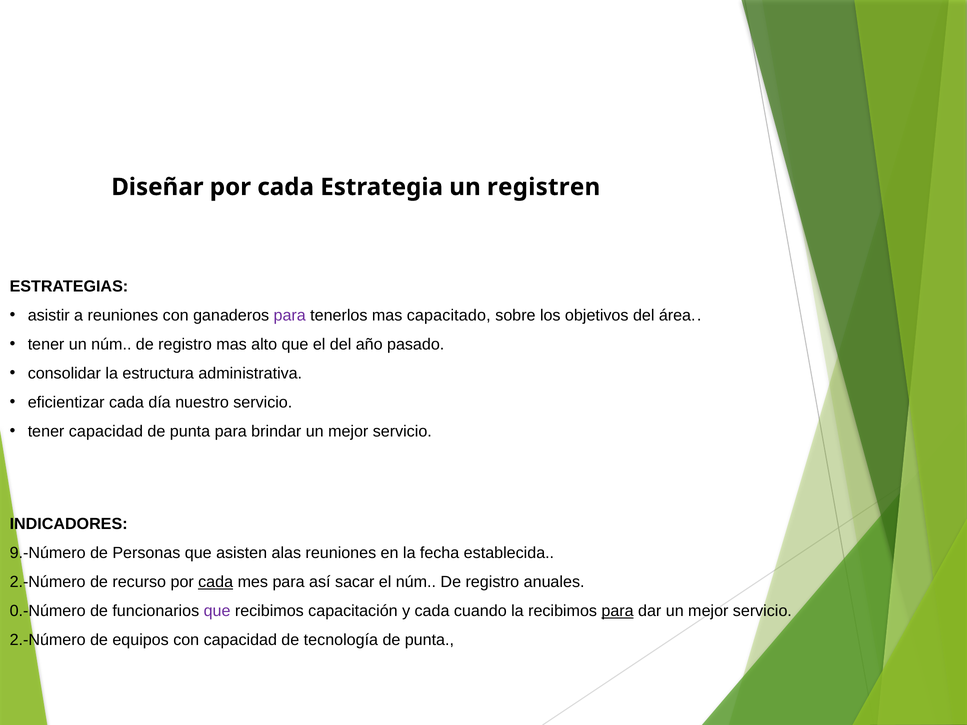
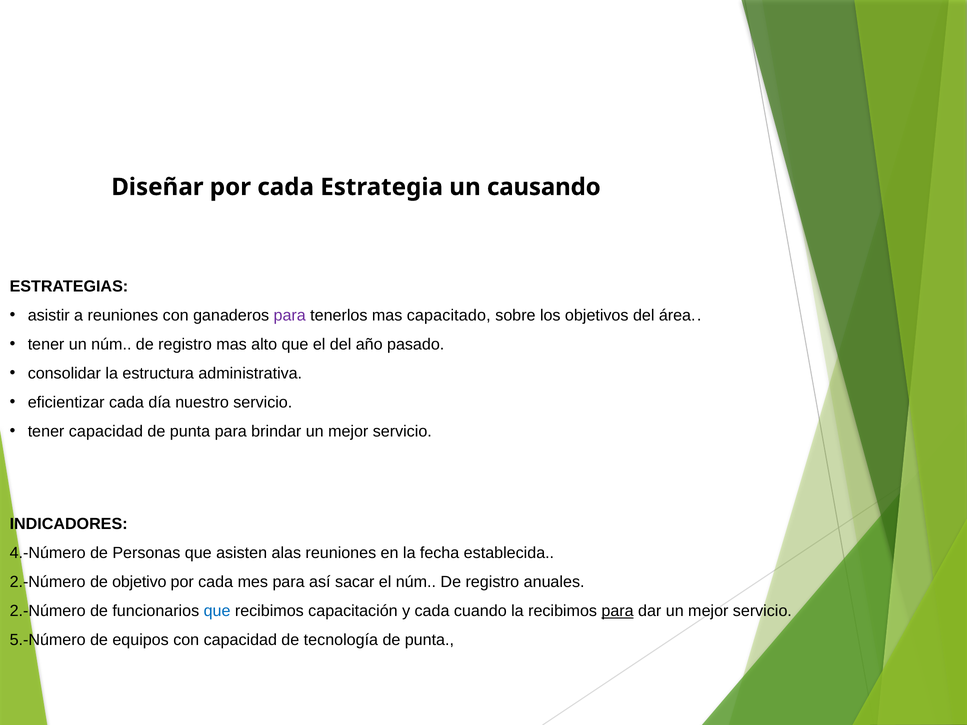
registren: registren -> causando
9.-Número: 9.-Número -> 4.-Número
recurso: recurso -> objetivo
cada at (216, 582) underline: present -> none
0.-Número at (48, 611): 0.-Número -> 2.-Número
que at (217, 611) colour: purple -> blue
2.-Número at (48, 640): 2.-Número -> 5.-Número
